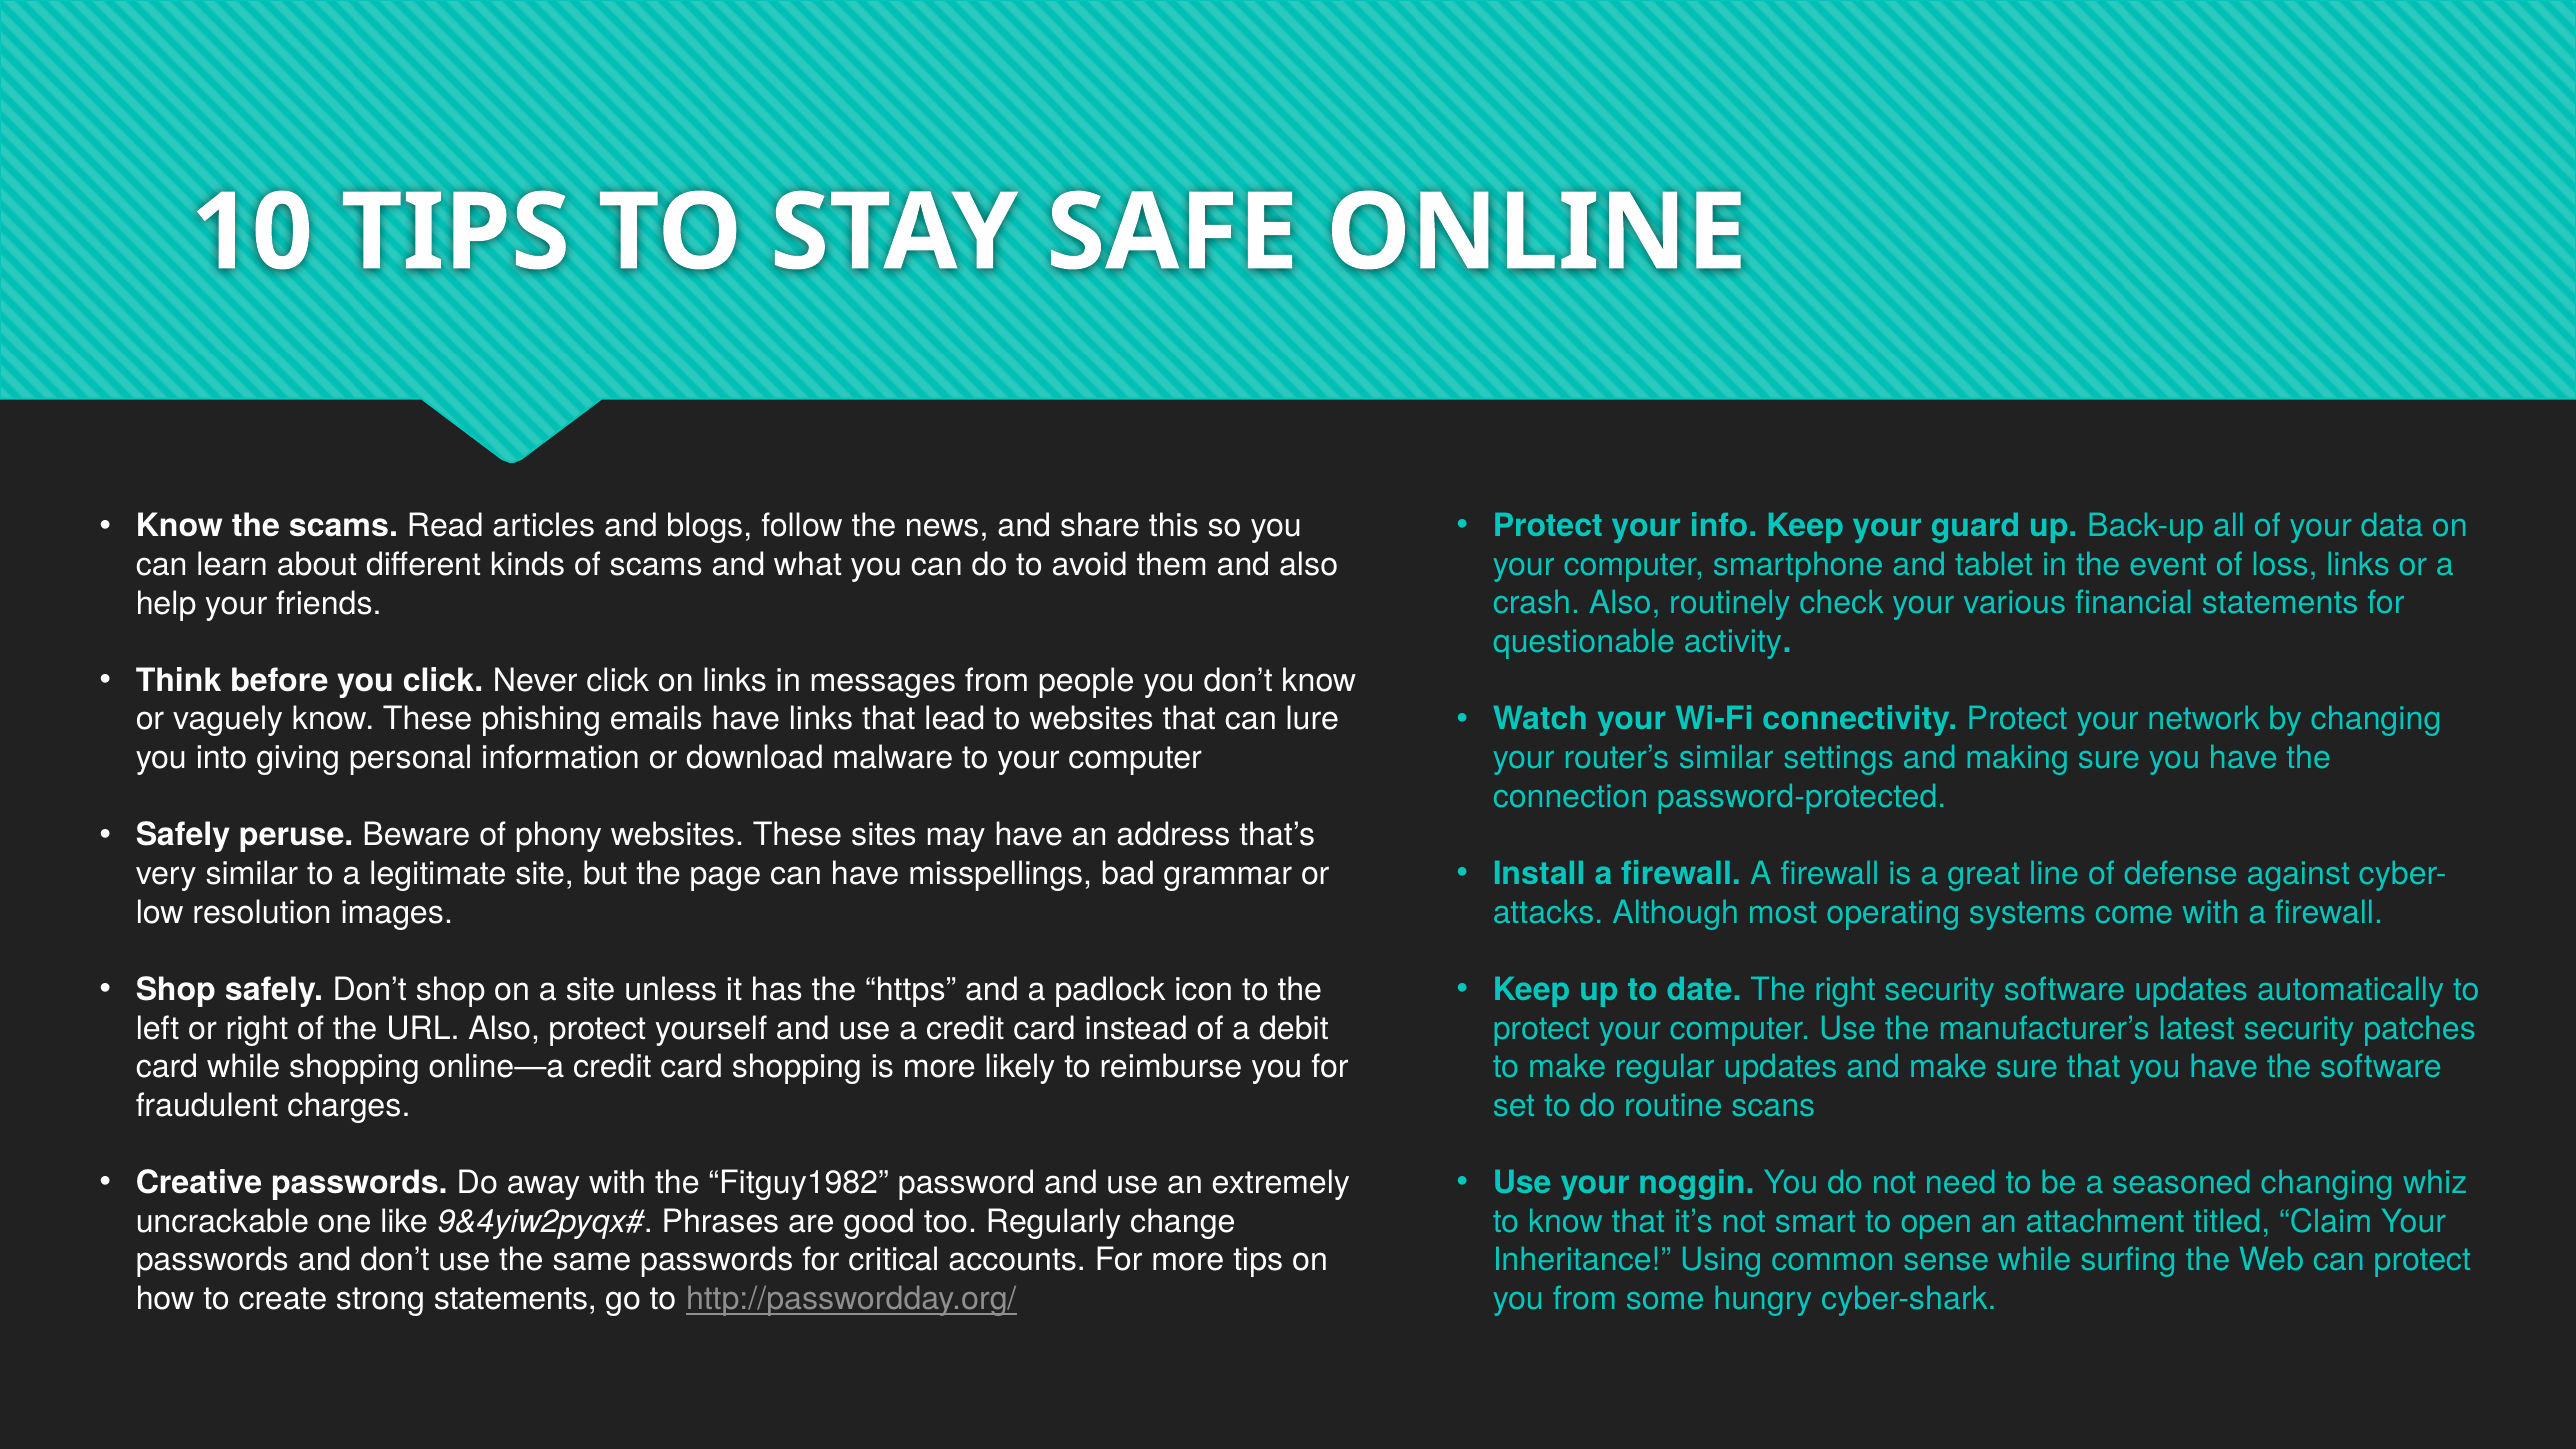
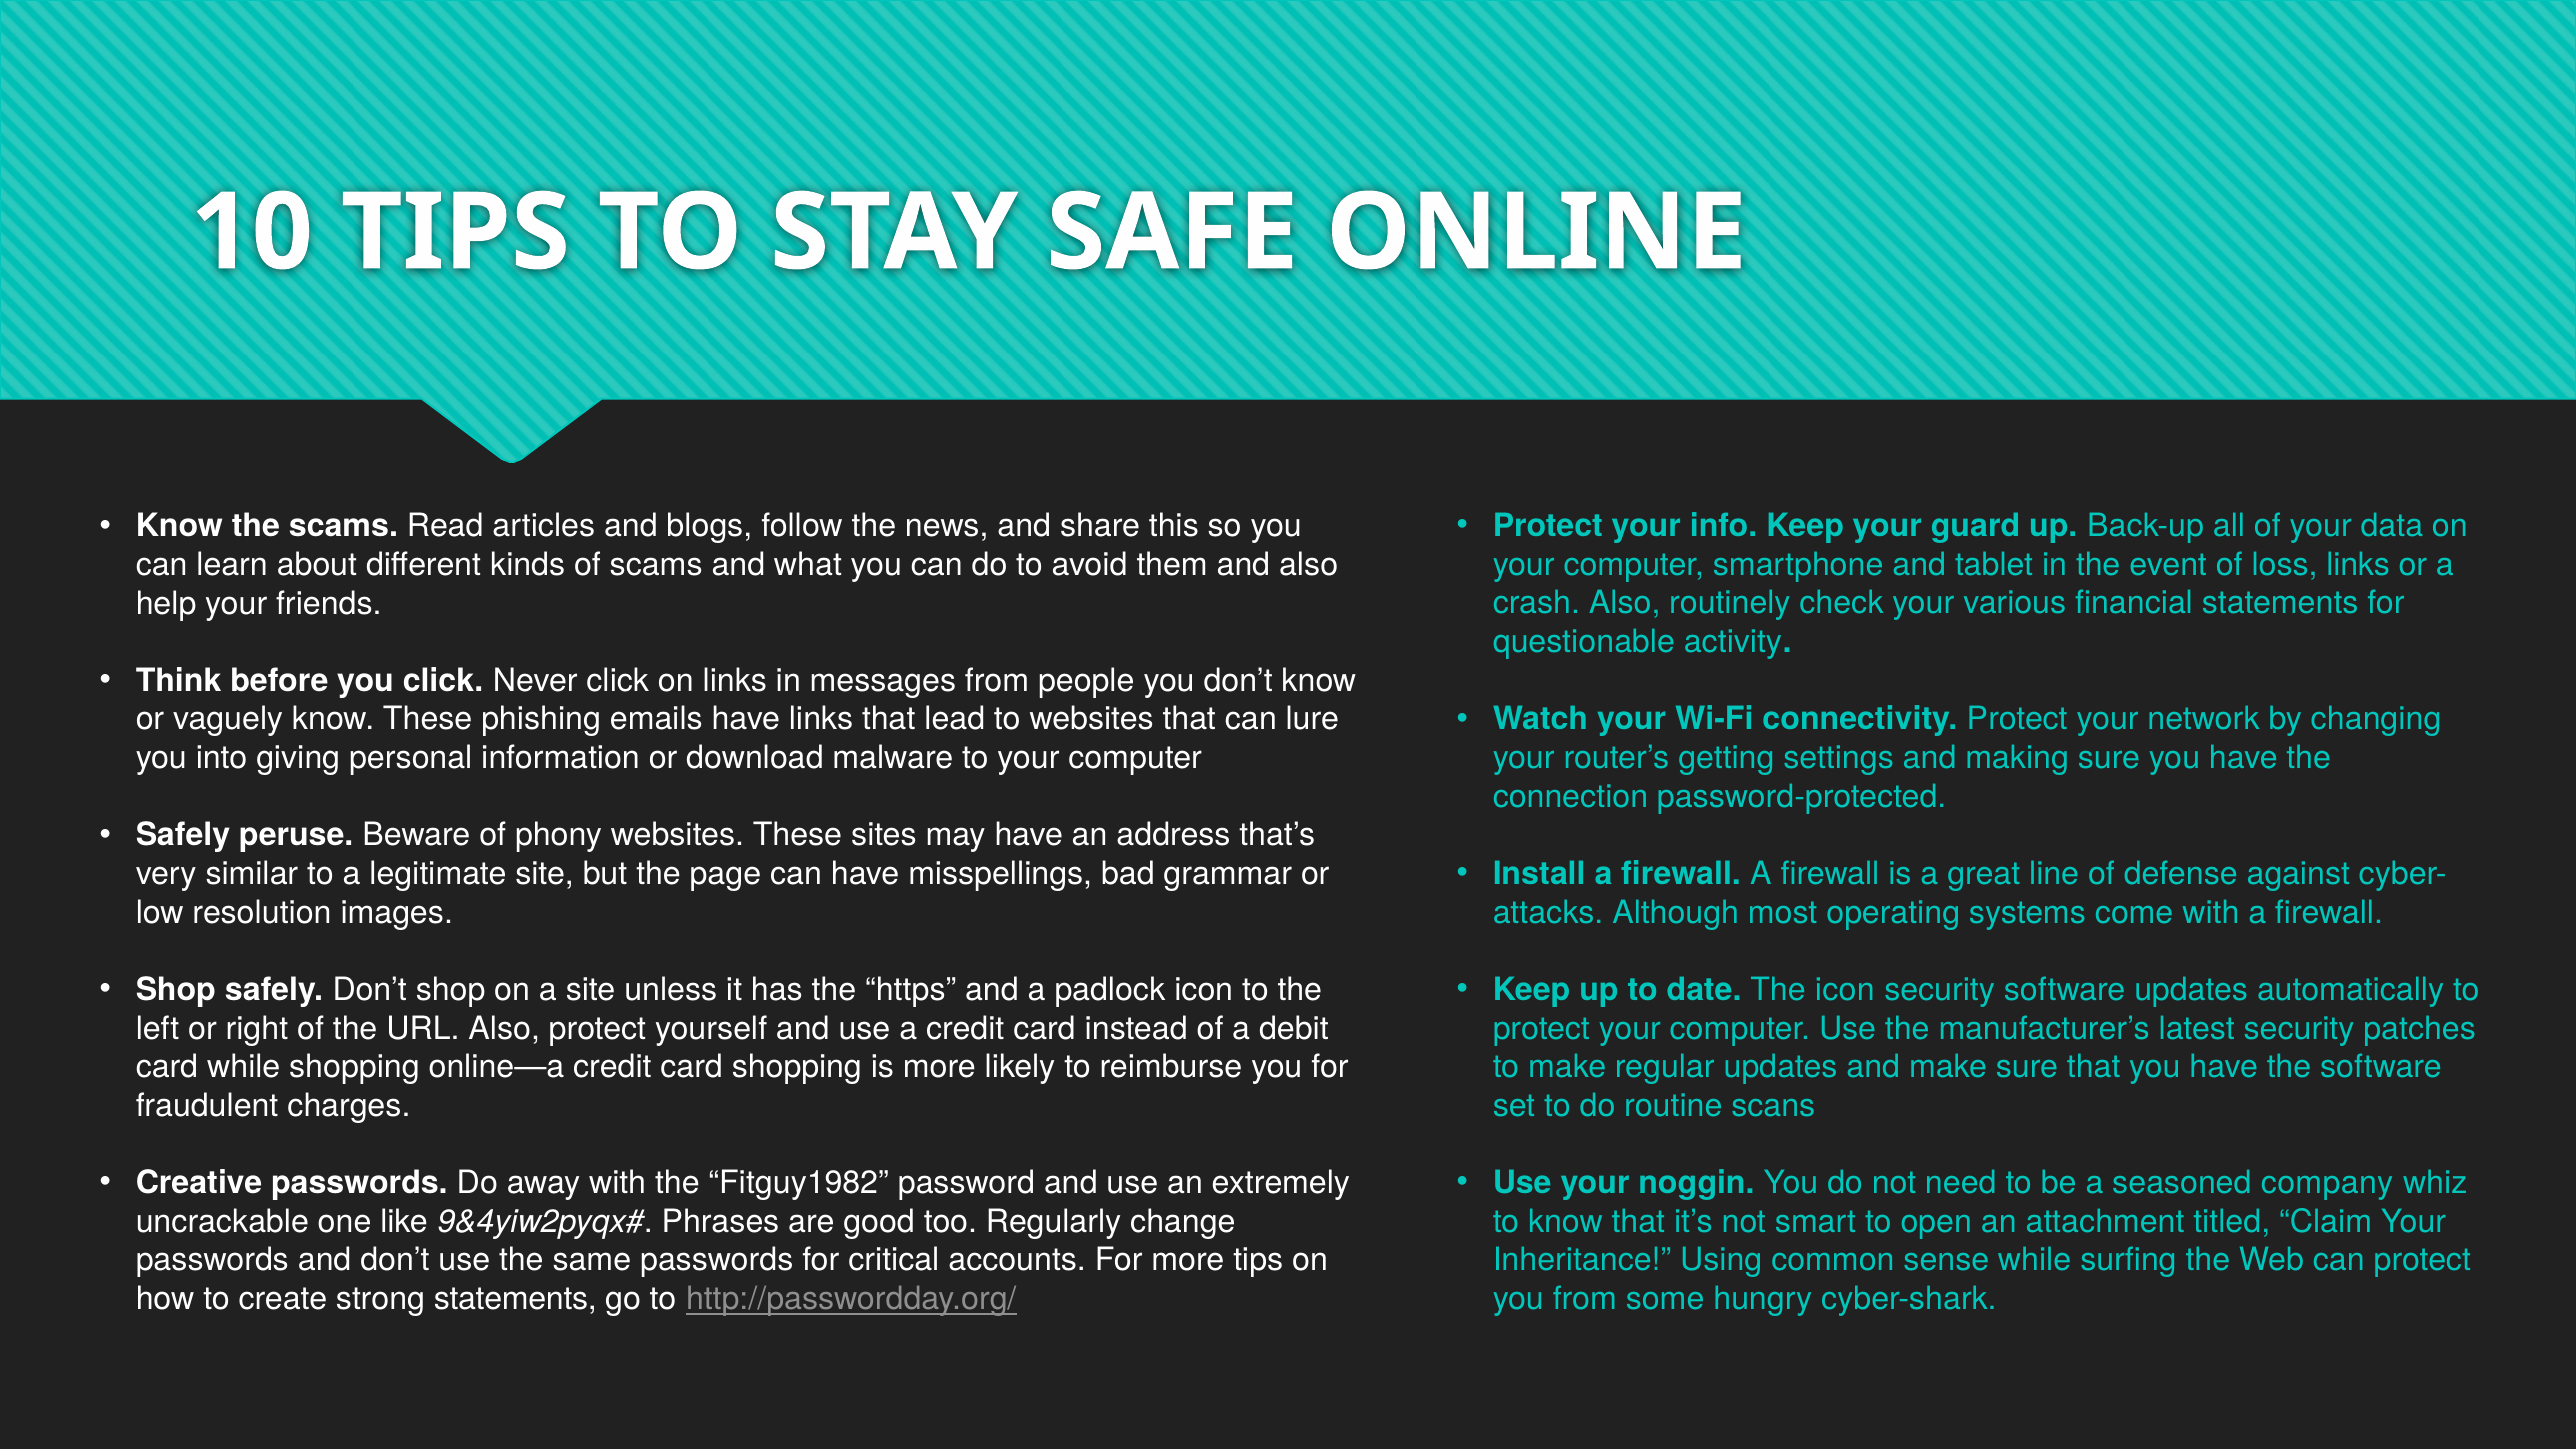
router’s similar: similar -> getting
The right: right -> icon
seasoned changing: changing -> company
